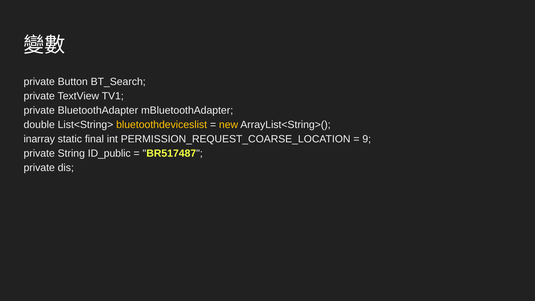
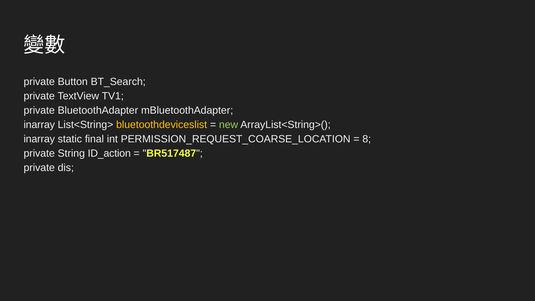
double at (39, 125): double -> inarray
new colour: yellow -> light green
9: 9 -> 8
ID_public: ID_public -> ID_action
